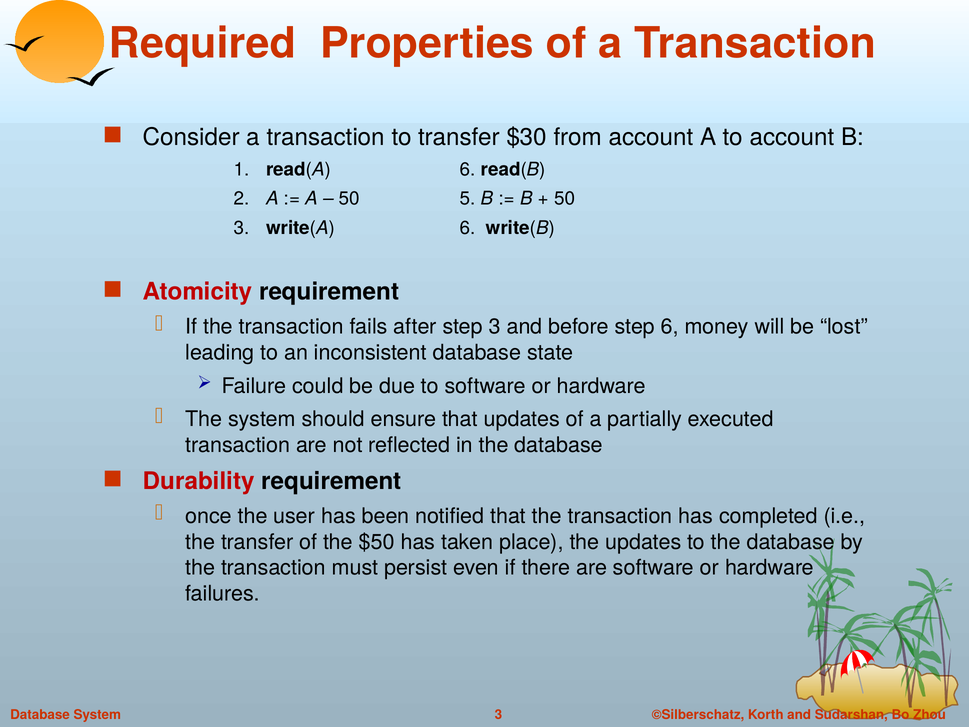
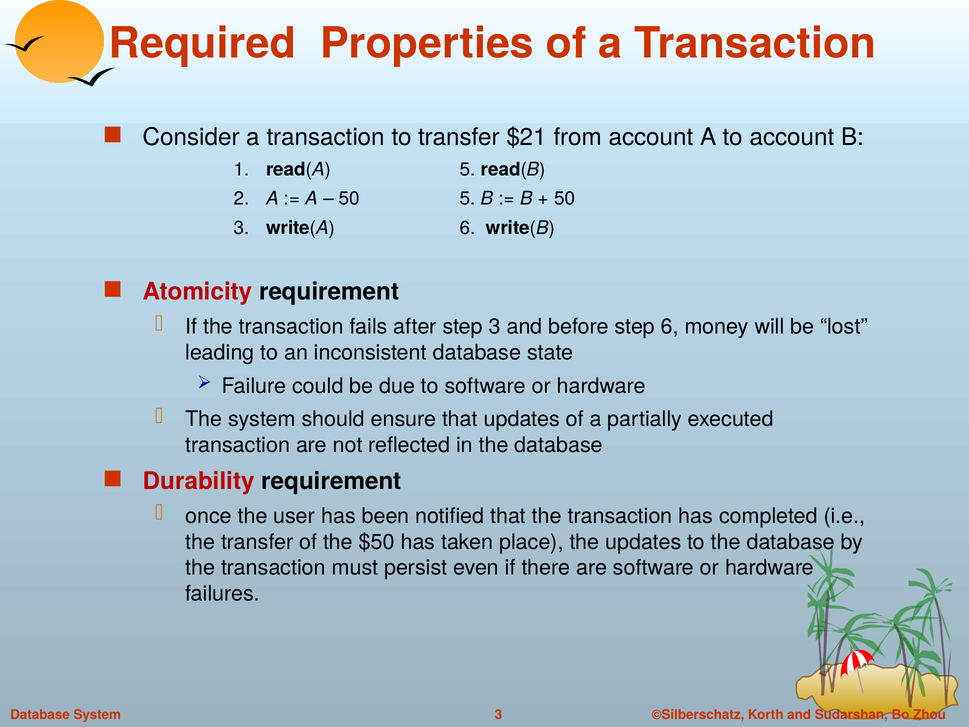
$30: $30 -> $21
read(A 6: 6 -> 5
